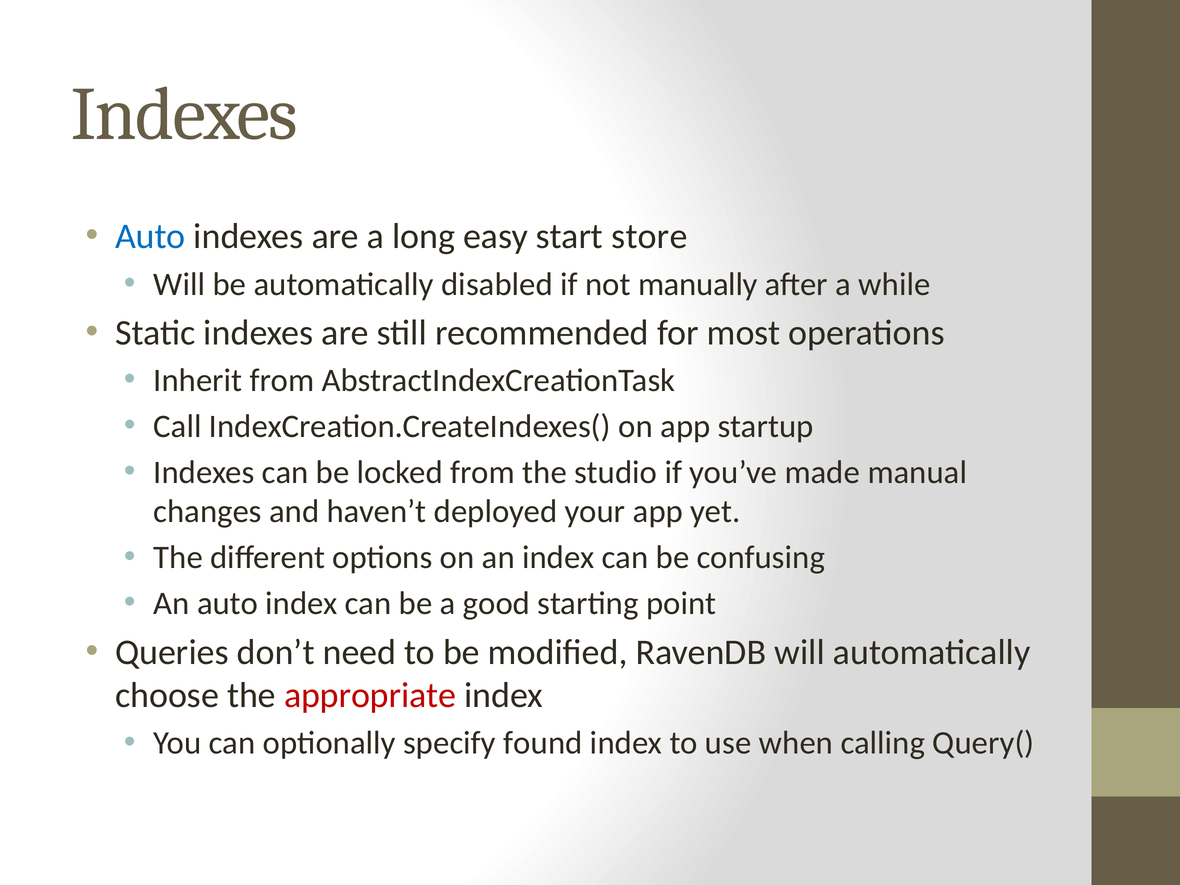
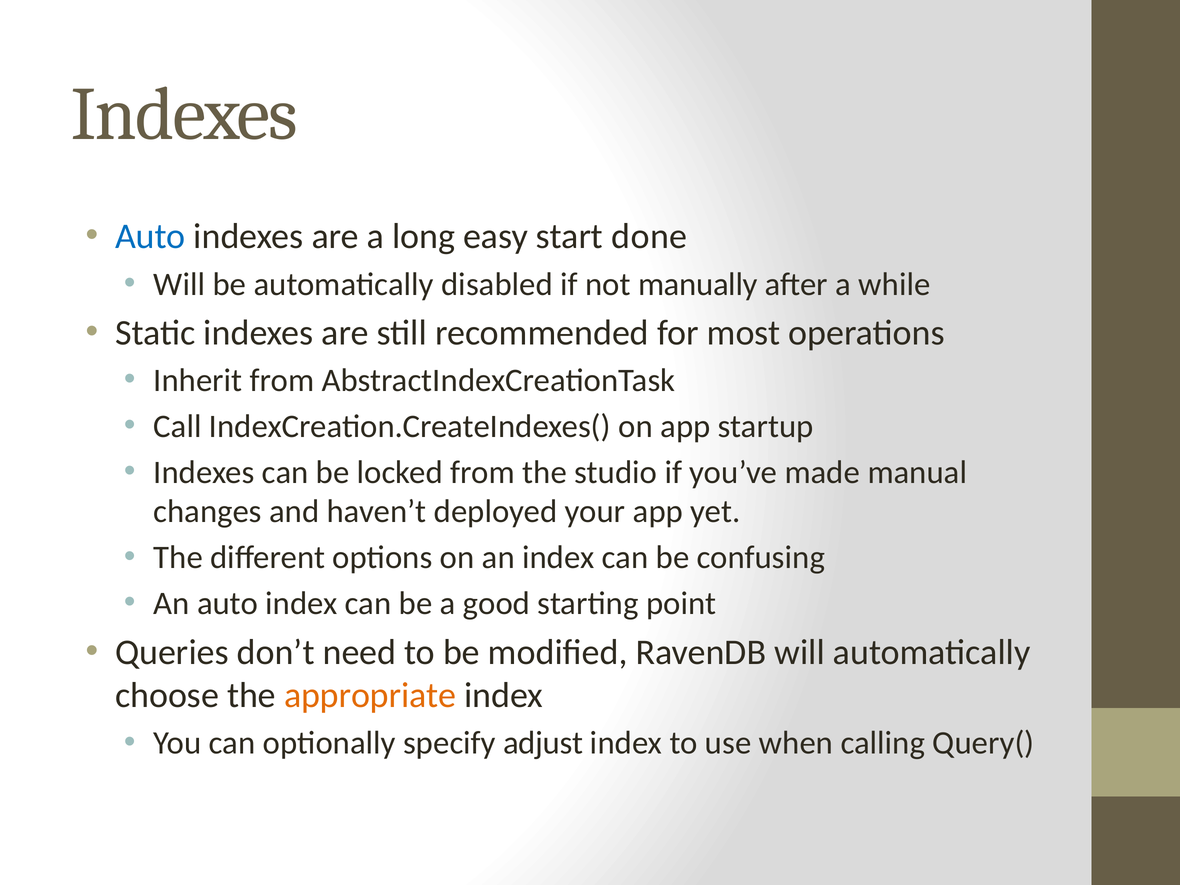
store: store -> done
appropriate colour: red -> orange
found: found -> adjust
